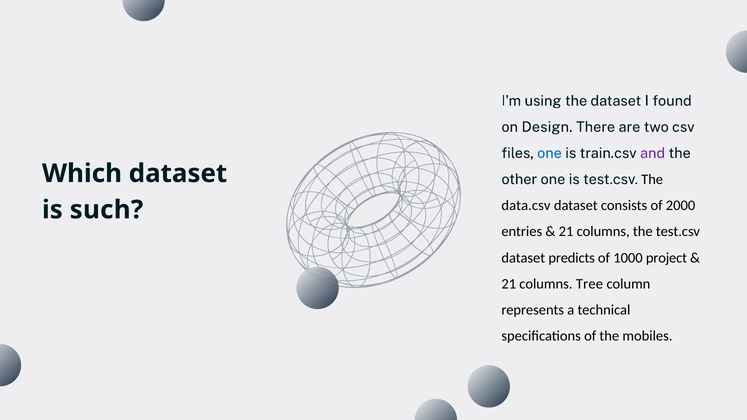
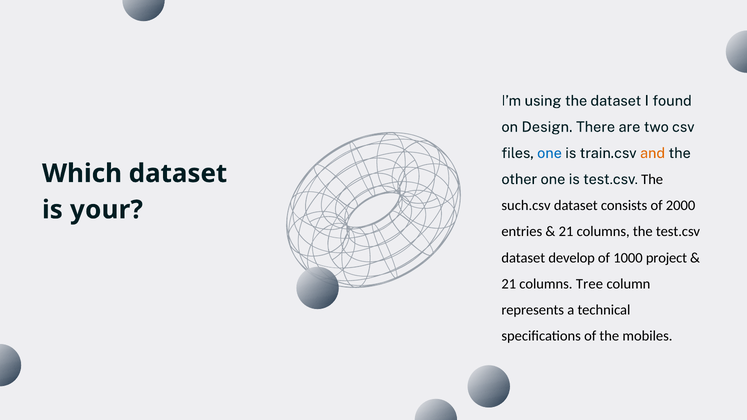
and colour: purple -> orange
data.csv: data.csv -> such.csv
such: such -> your
predicts: predicts -> develop
